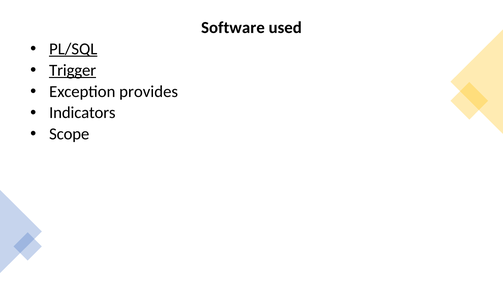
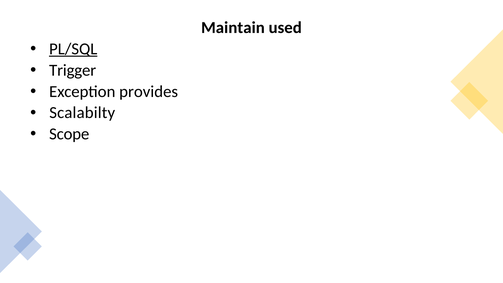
Software: Software -> Maintain
Trigger underline: present -> none
Indicators: Indicators -> Scalabilty
